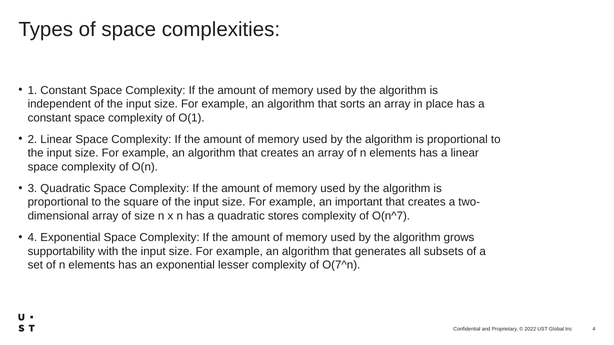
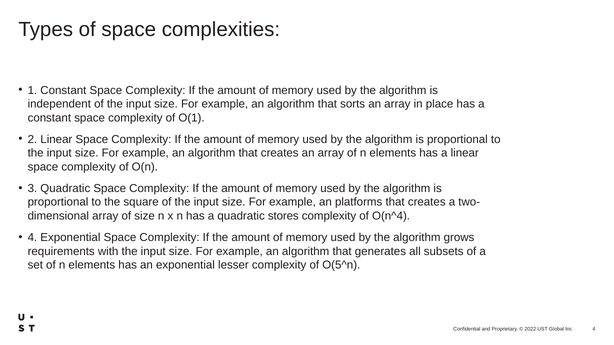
important: important -> platforms
O(n^7: O(n^7 -> O(n^4
supportability: supportability -> requirements
O(7^n: O(7^n -> O(5^n
